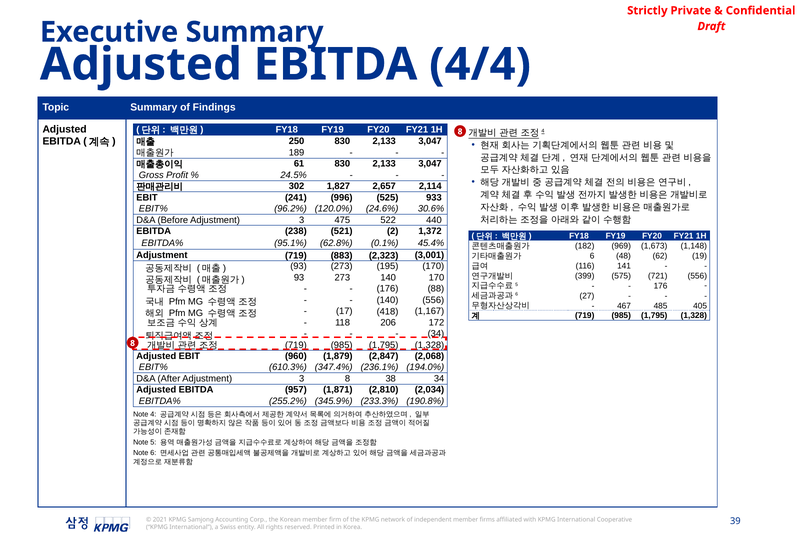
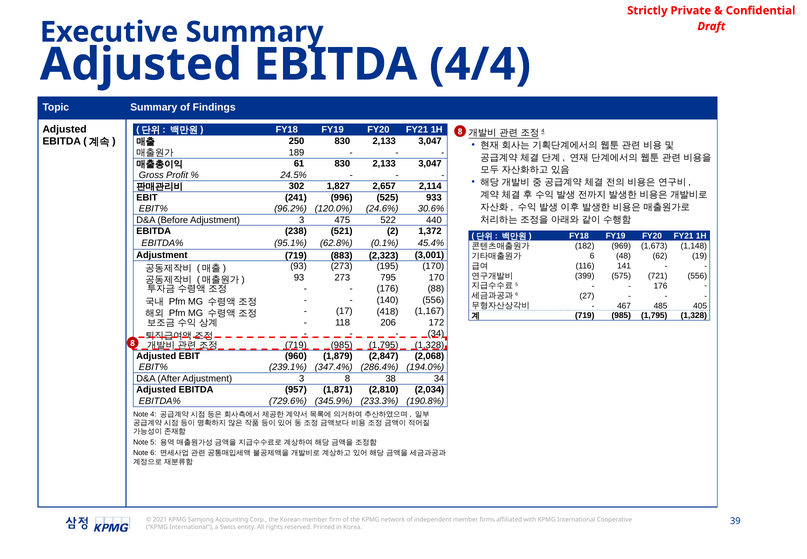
273 140: 140 -> 795
610.3%: 610.3% -> 239.1%
236.1%: 236.1% -> 286.4%
255.2%: 255.2% -> 729.6%
